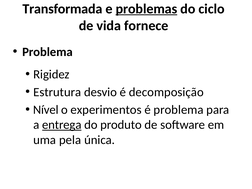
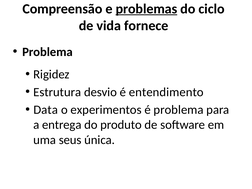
Transformada: Transformada -> Compreensão
decomposição: decomposição -> entendimento
Nível: Nível -> Data
entrega underline: present -> none
pela: pela -> seus
